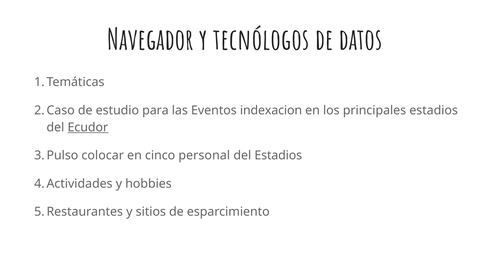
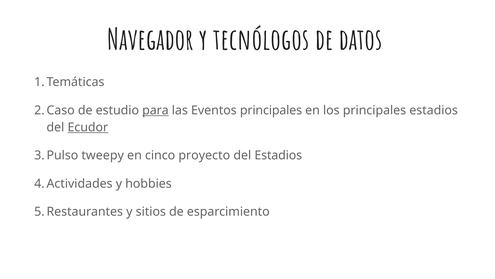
para underline: none -> present
Eventos indexacion: indexacion -> principales
colocar: colocar -> tweepy
personal: personal -> proyecto
